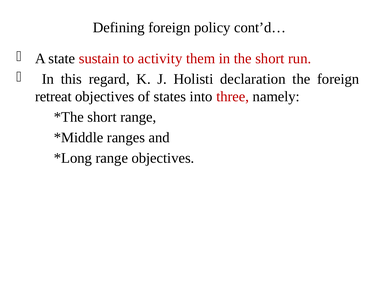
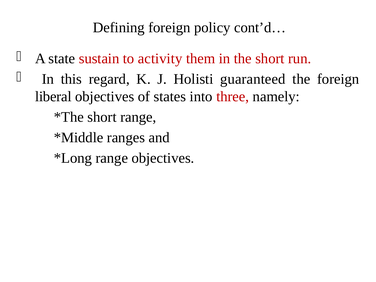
declaration: declaration -> guaranteed
retreat: retreat -> liberal
